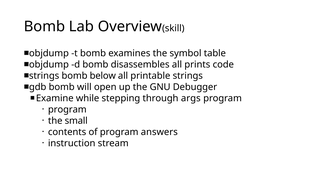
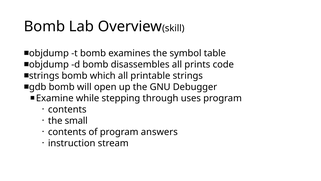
below: below -> which
args: args -> uses
program at (67, 109): program -> contents
